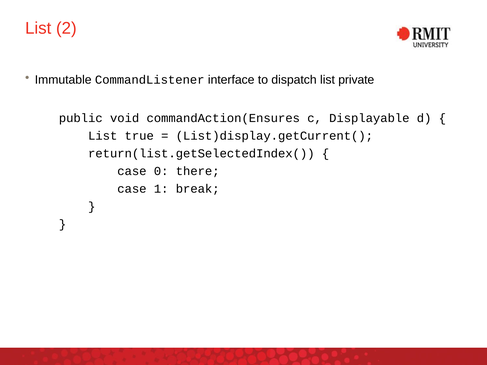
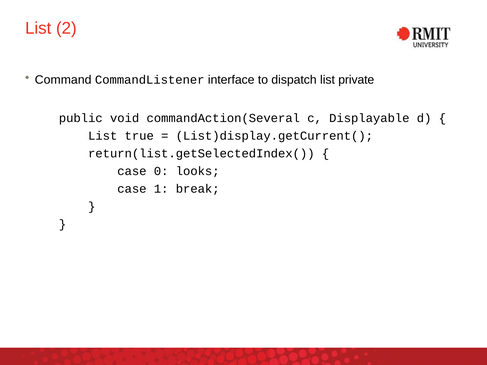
Immutable: Immutable -> Command
commandAction(Ensures: commandAction(Ensures -> commandAction(Several
there: there -> looks
